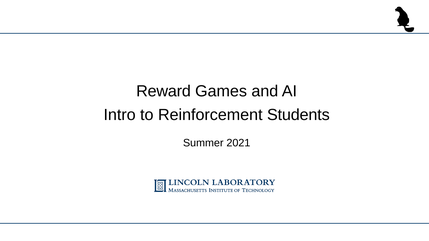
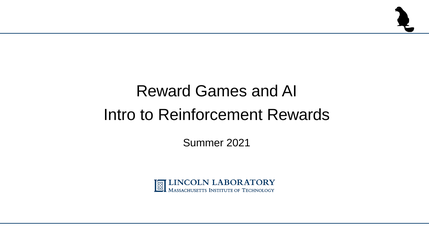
Students: Students -> Rewards
